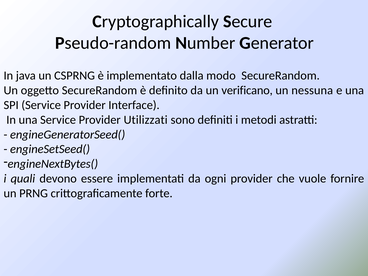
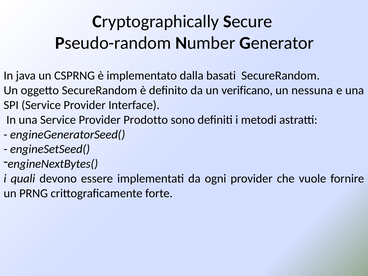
modo: modo -> basati
Utilizzati: Utilizzati -> Prodotto
